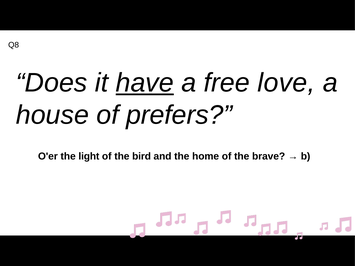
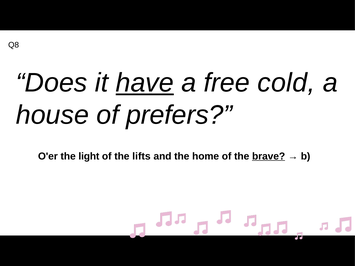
love: love -> cold
bird: bird -> lifts
brave underline: none -> present
